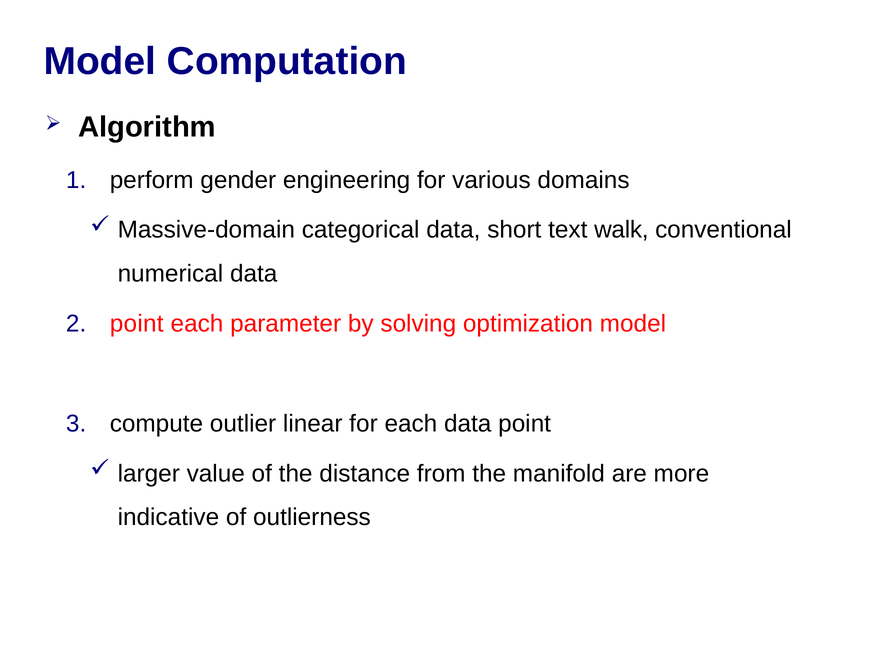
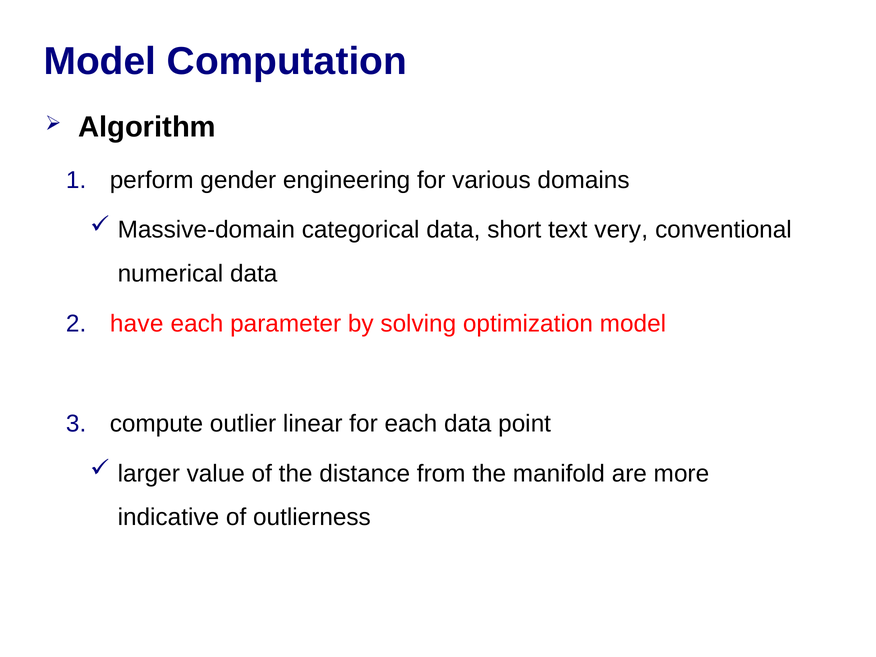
walk: walk -> very
point at (137, 324): point -> have
